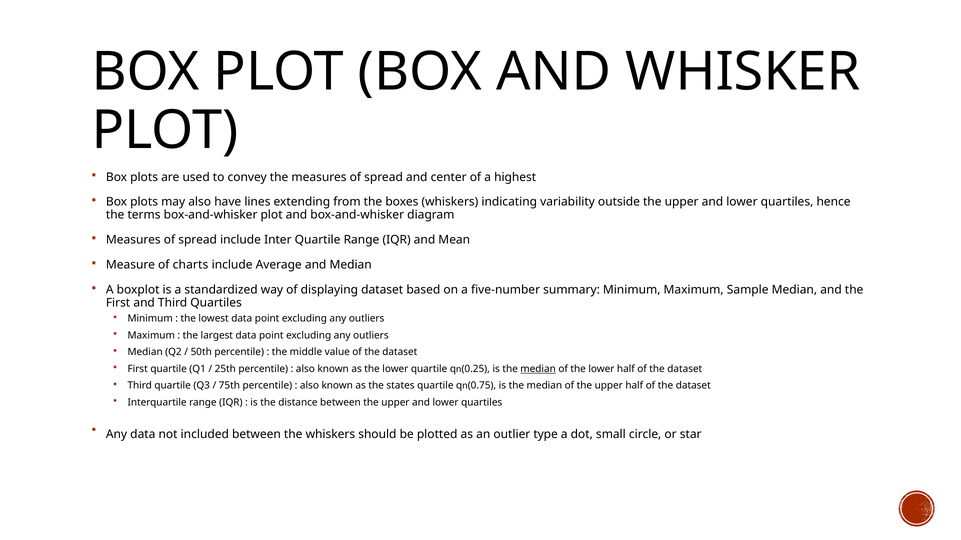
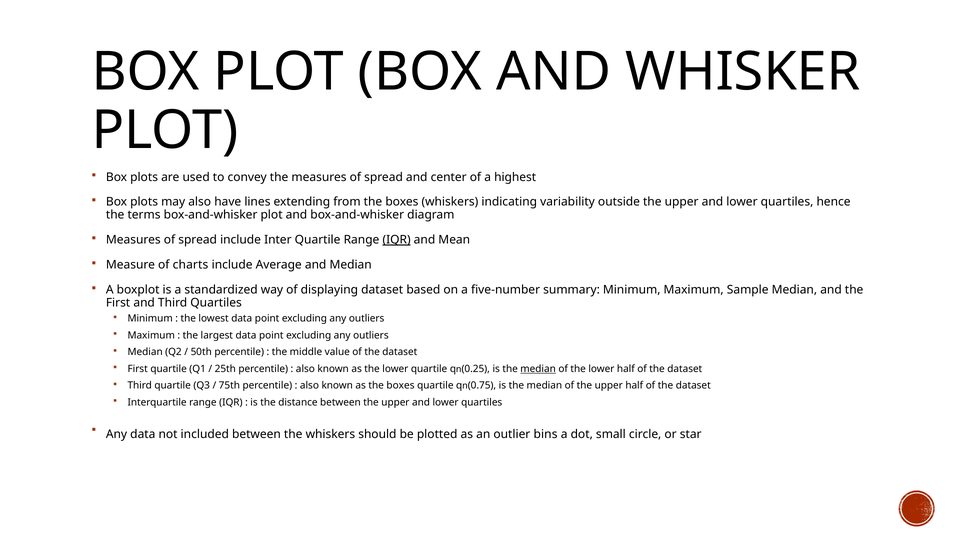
IQR at (397, 240) underline: none -> present
as the states: states -> boxes
type: type -> bins
